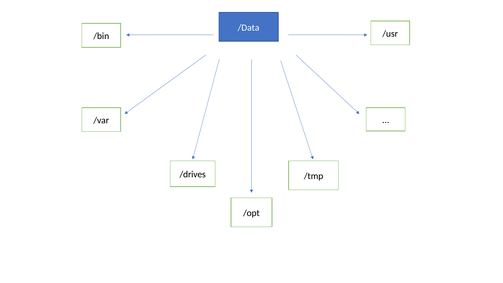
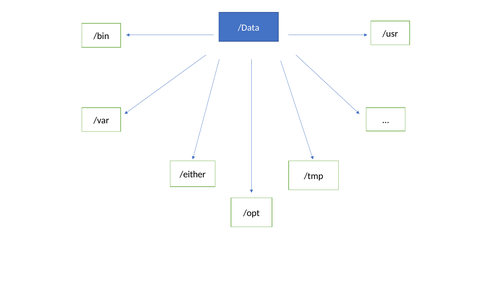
/drives: /drives -> /either
